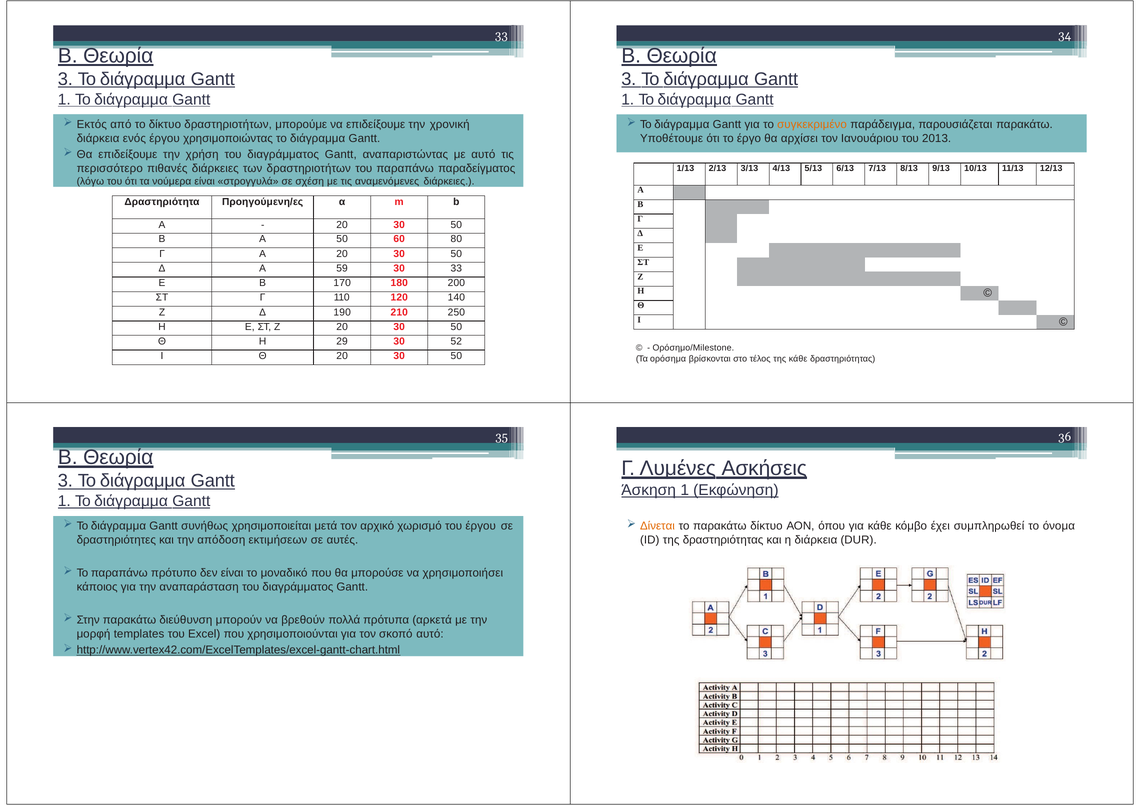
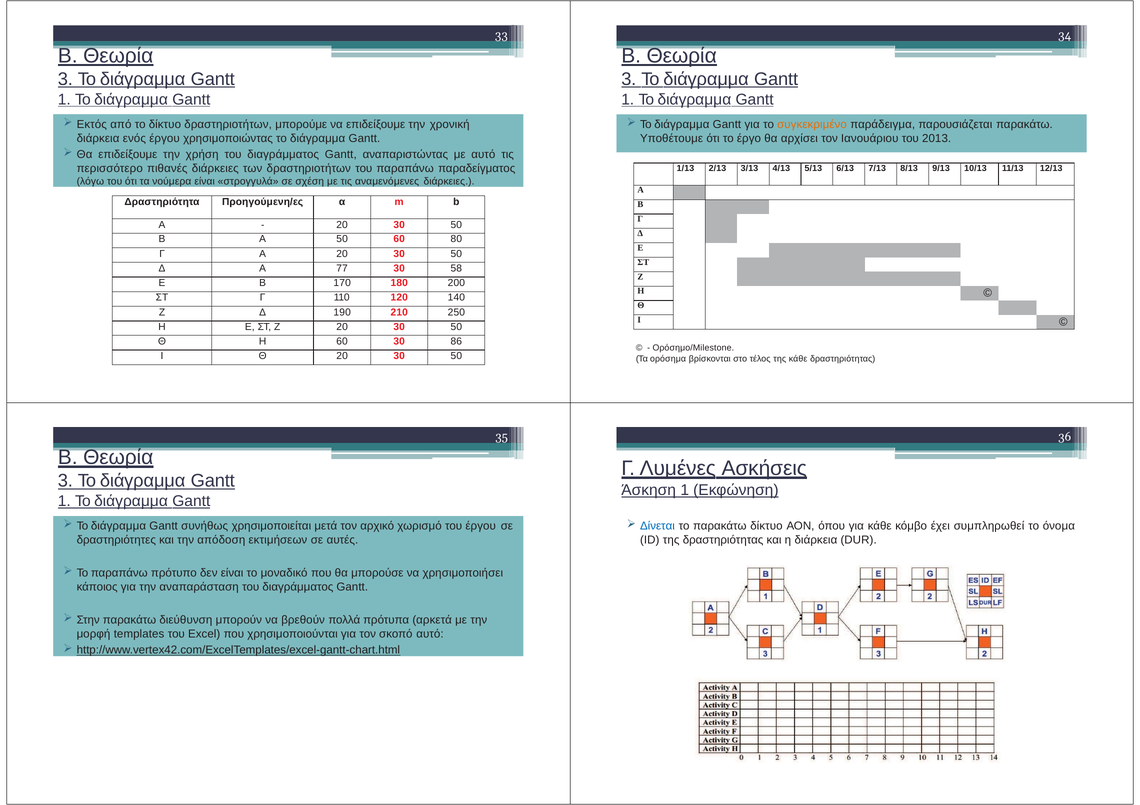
59: 59 -> 77
30 33: 33 -> 58
Η 29: 29 -> 60
52: 52 -> 86
Δίνεται colour: orange -> blue
